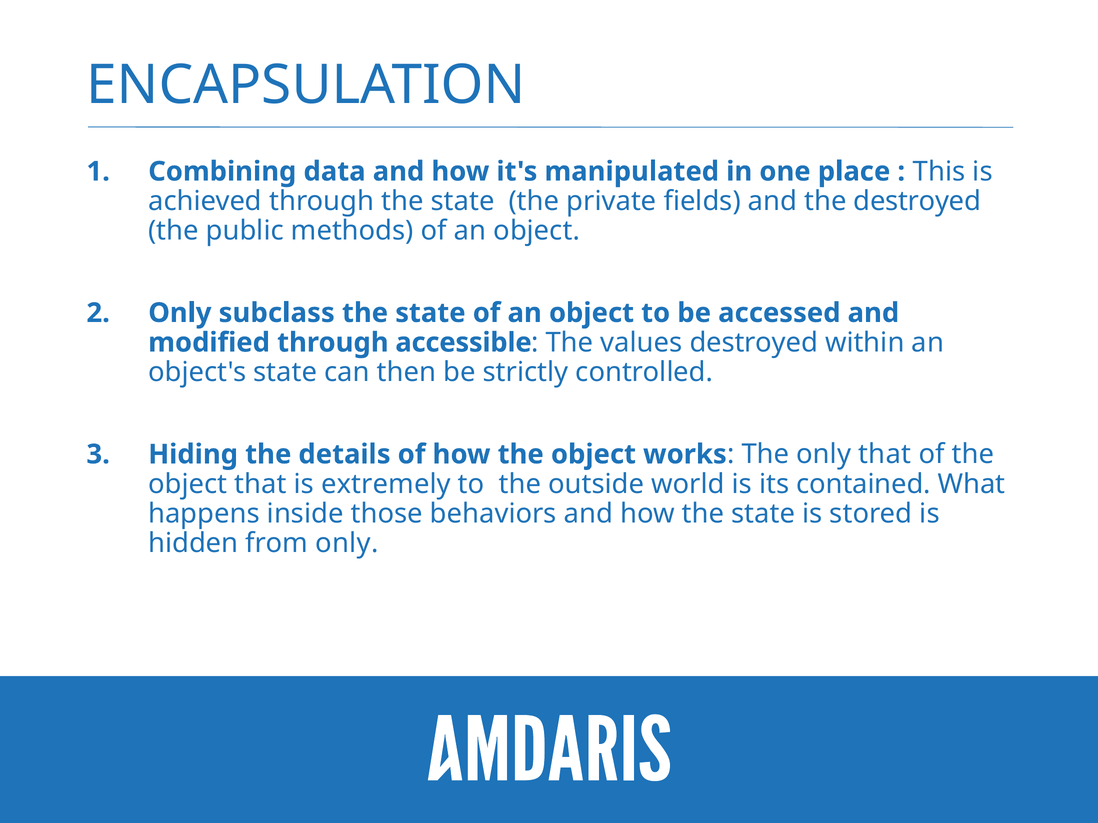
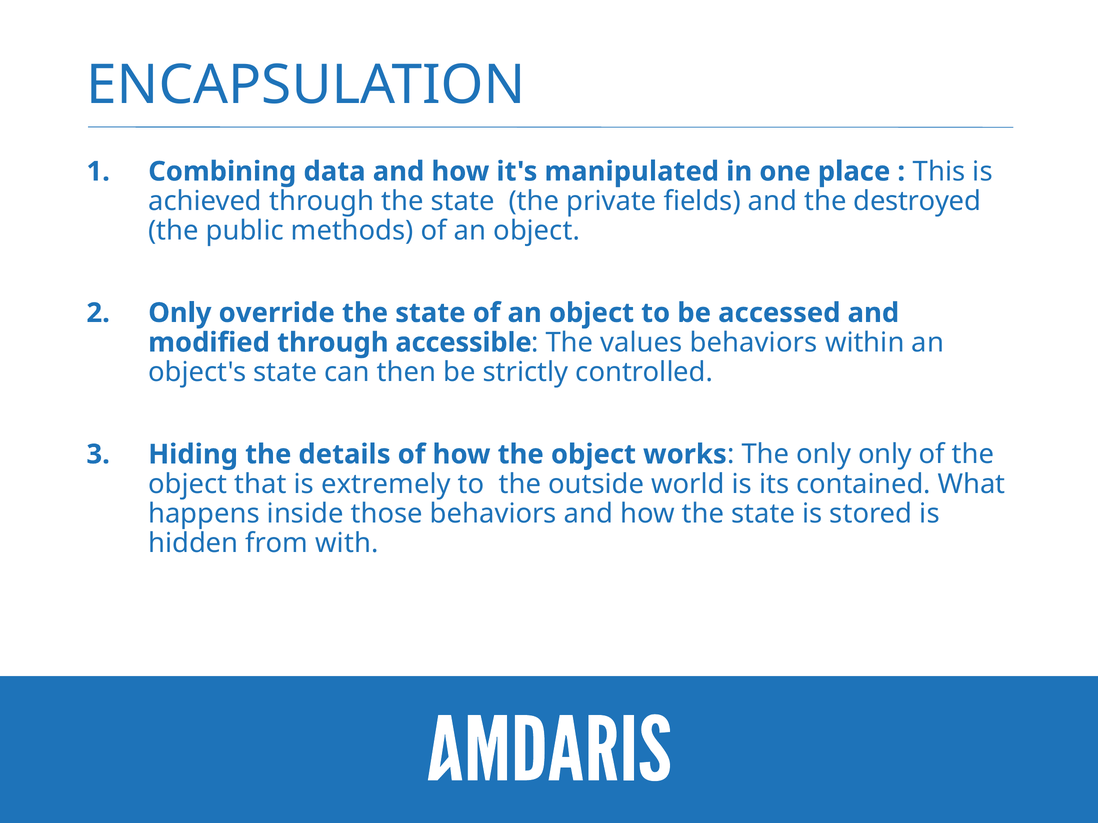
subclass: subclass -> override
values destroyed: destroyed -> behaviors
only that: that -> only
from only: only -> with
